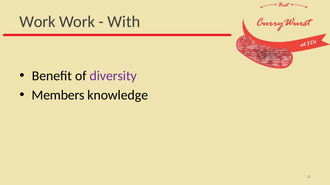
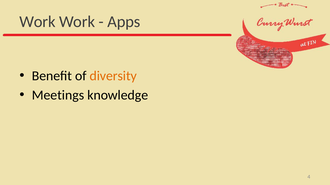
With: With -> Apps
diversity colour: purple -> orange
Members: Members -> Meetings
